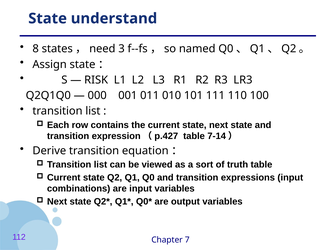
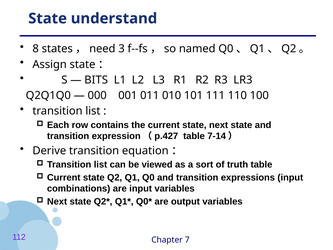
RISK: RISK -> BITS
